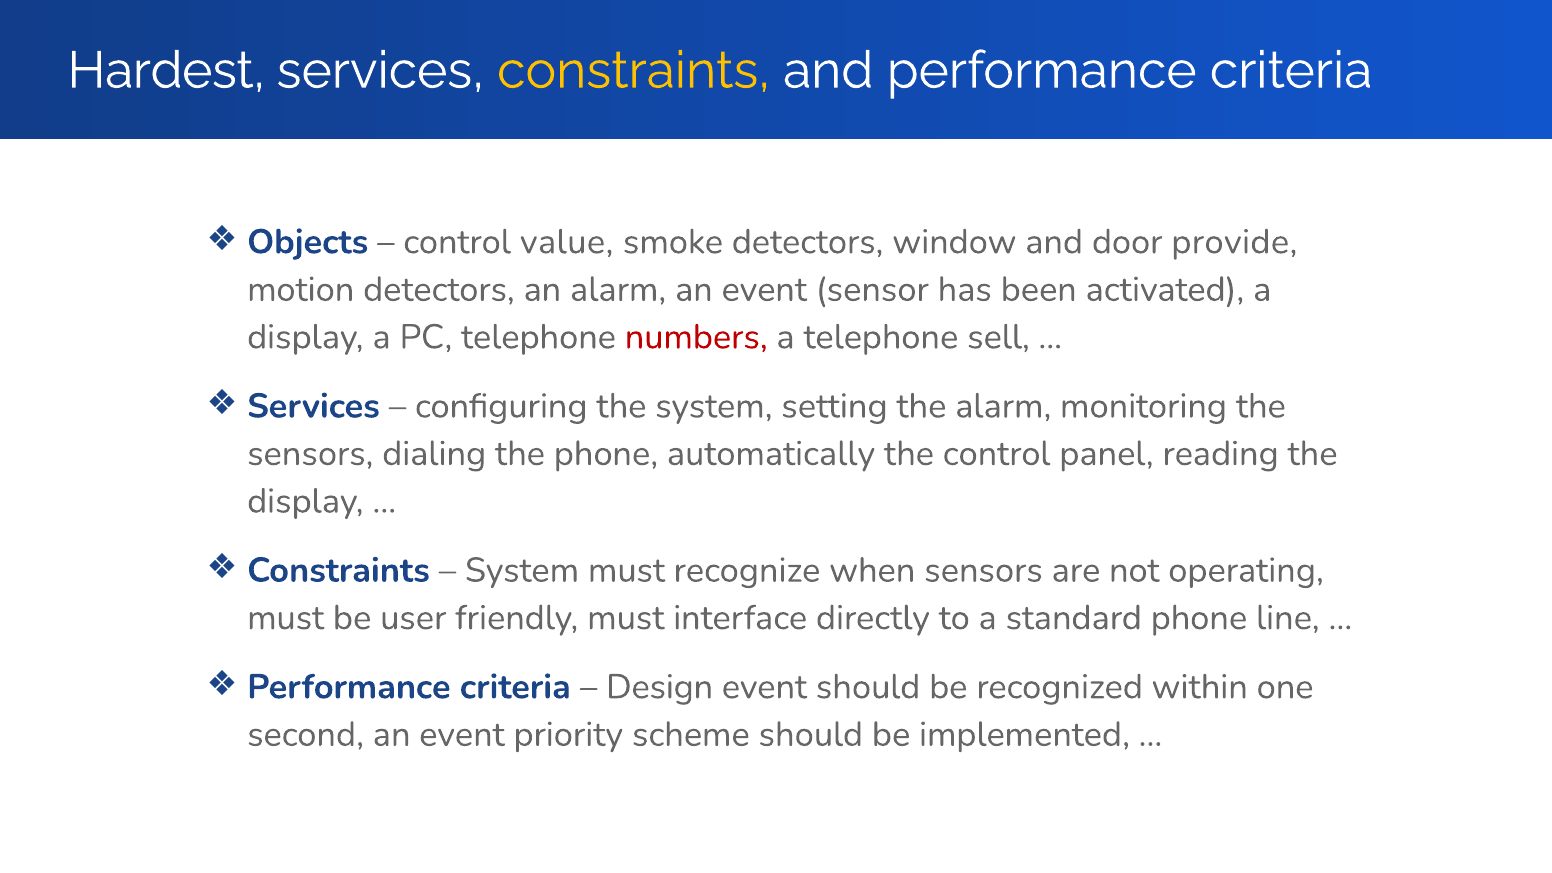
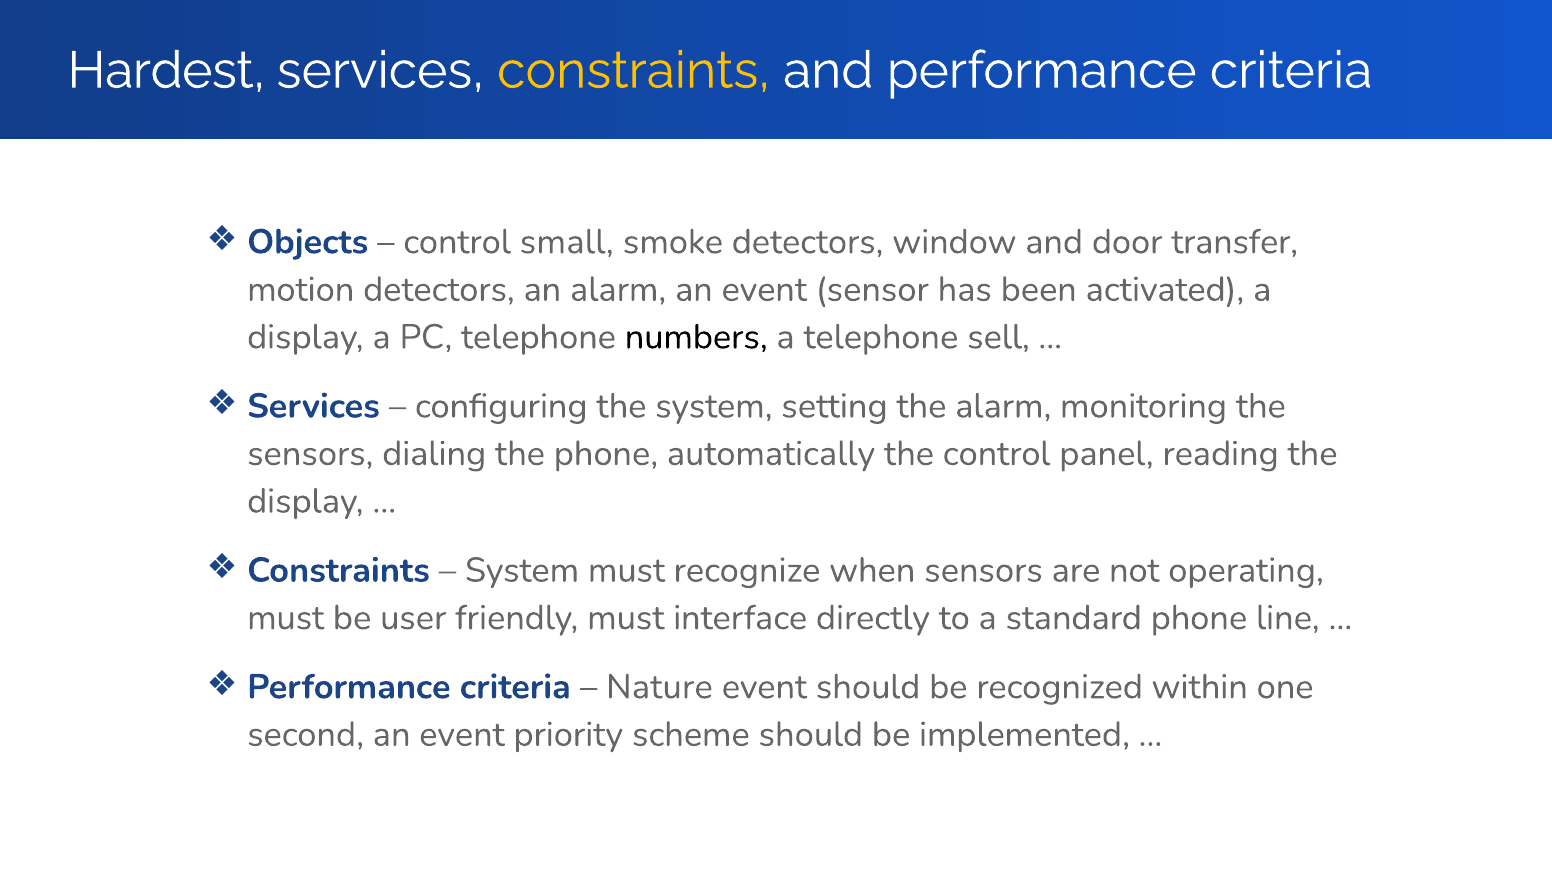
value: value -> small
provide: provide -> transfer
numbers colour: red -> black
Design: Design -> Nature
